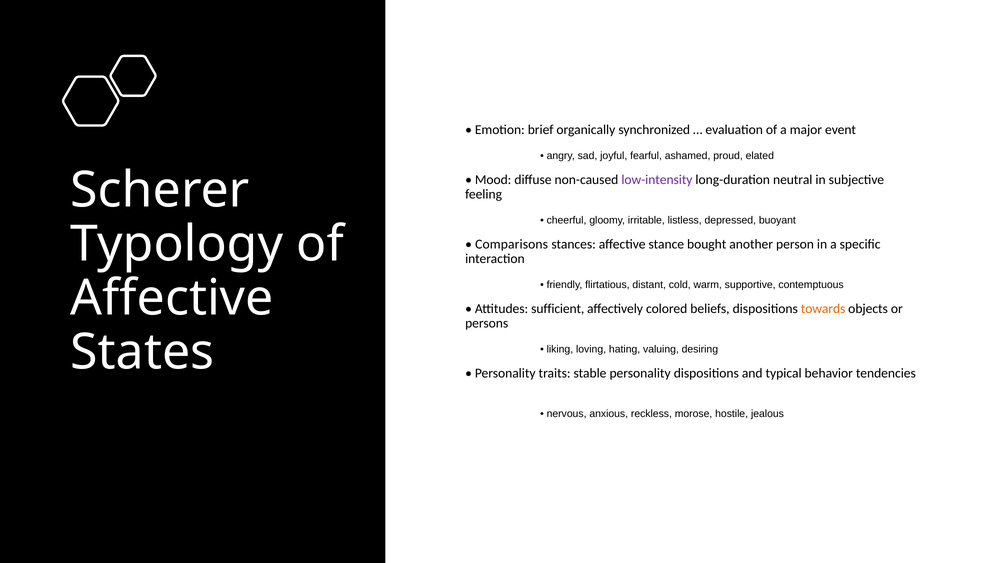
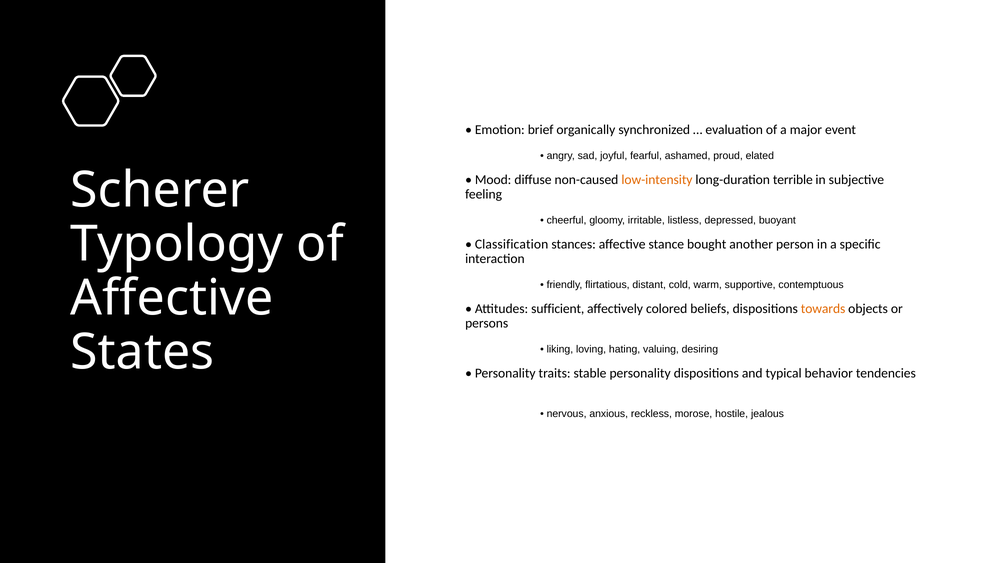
low-intensity colour: purple -> orange
neutral: neutral -> terrible
Comparisons: Comparisons -> Classification
